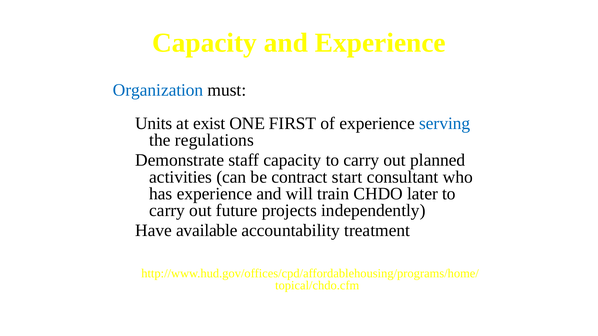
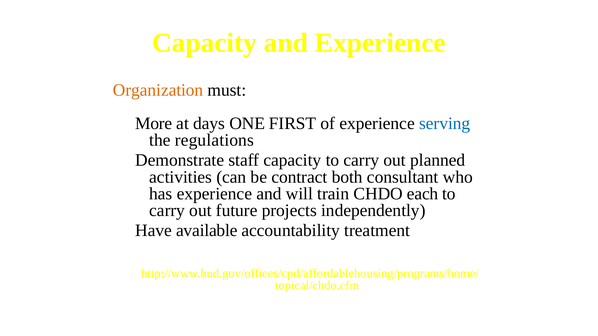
Organization colour: blue -> orange
Units: Units -> More
exist: exist -> days
start: start -> both
later: later -> each
